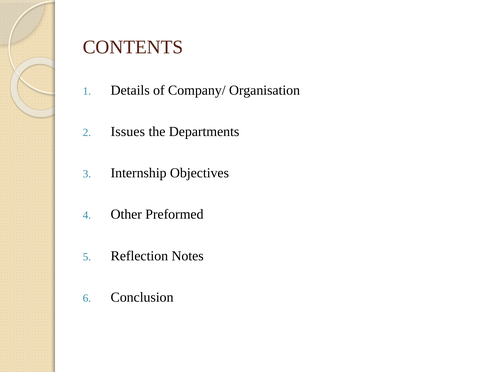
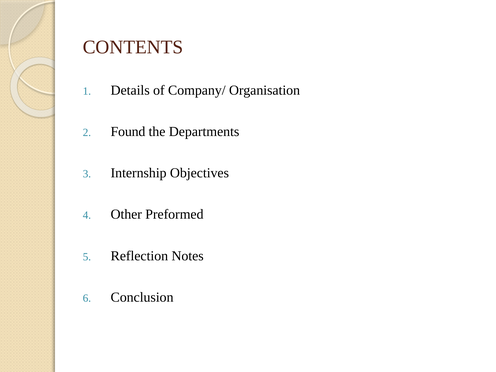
Issues: Issues -> Found
